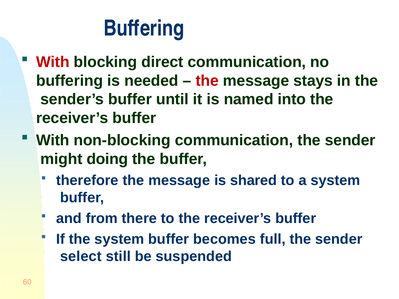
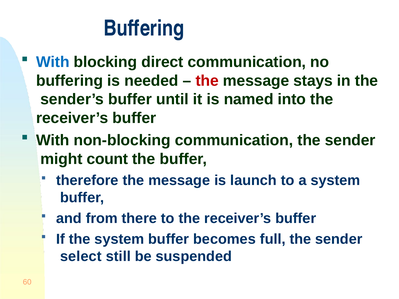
With at (53, 62) colour: red -> blue
doing: doing -> count
shared: shared -> launch
